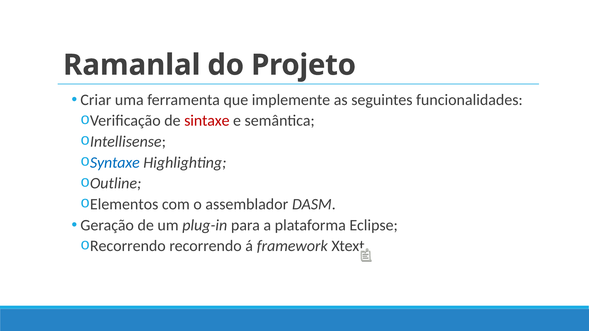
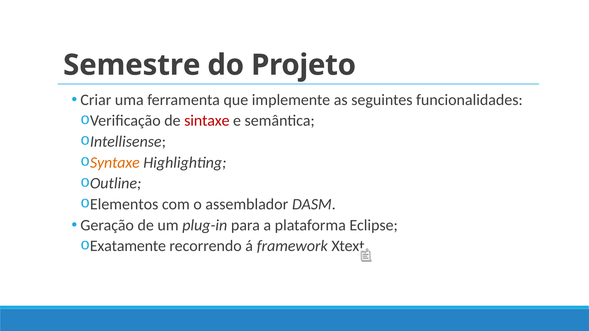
Ramanlal: Ramanlal -> Semestre
Syntaxe colour: blue -> orange
o Recorrendo: Recorrendo -> Exatamente
